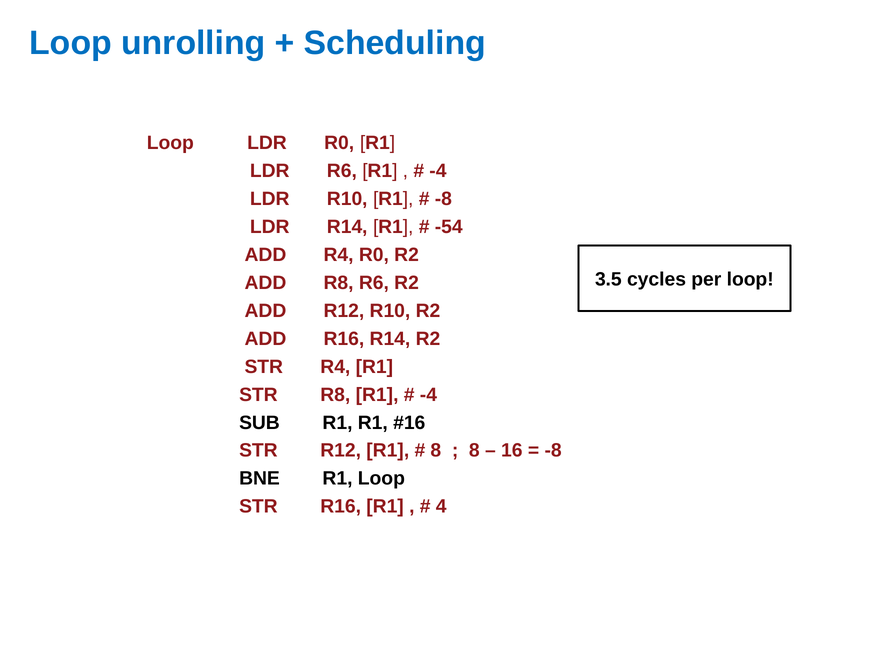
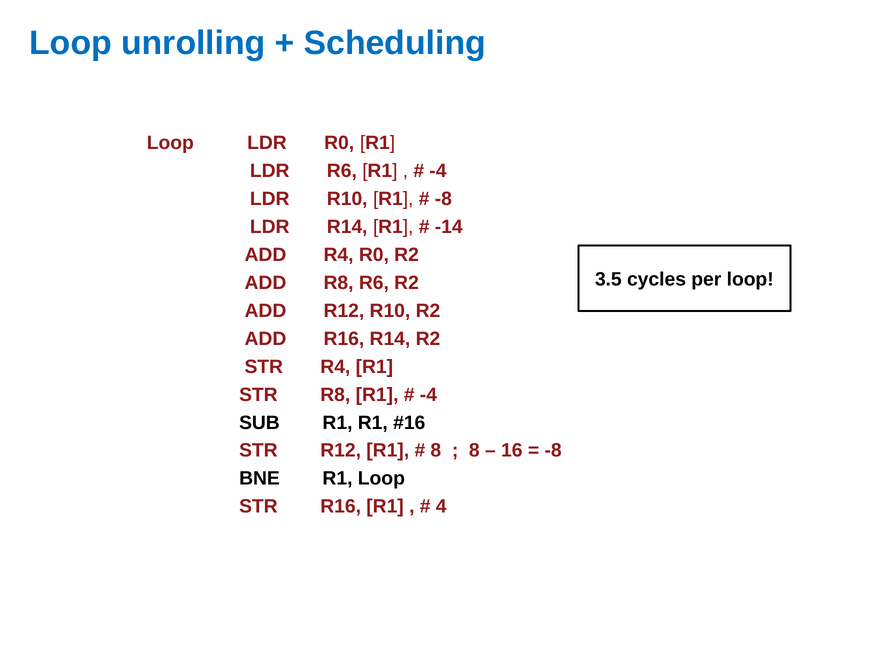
-54: -54 -> -14
